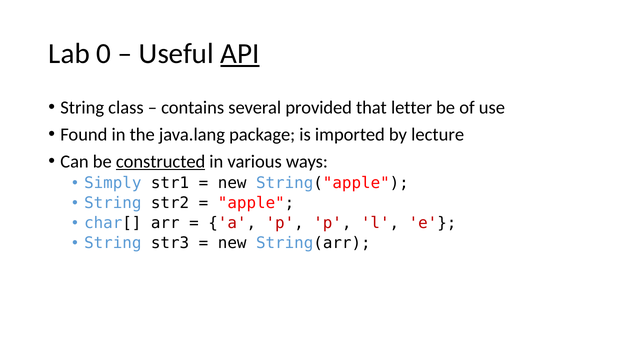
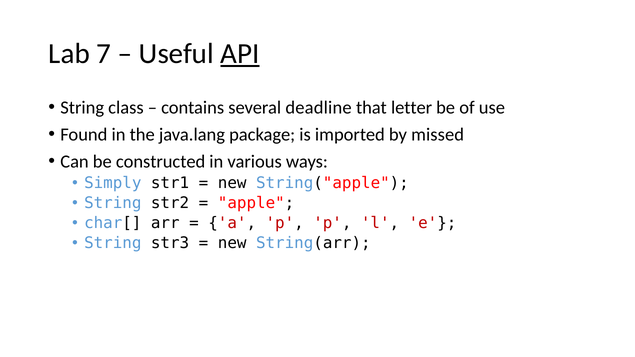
0: 0 -> 7
provided: provided -> deadline
lecture: lecture -> missed
constructed underline: present -> none
